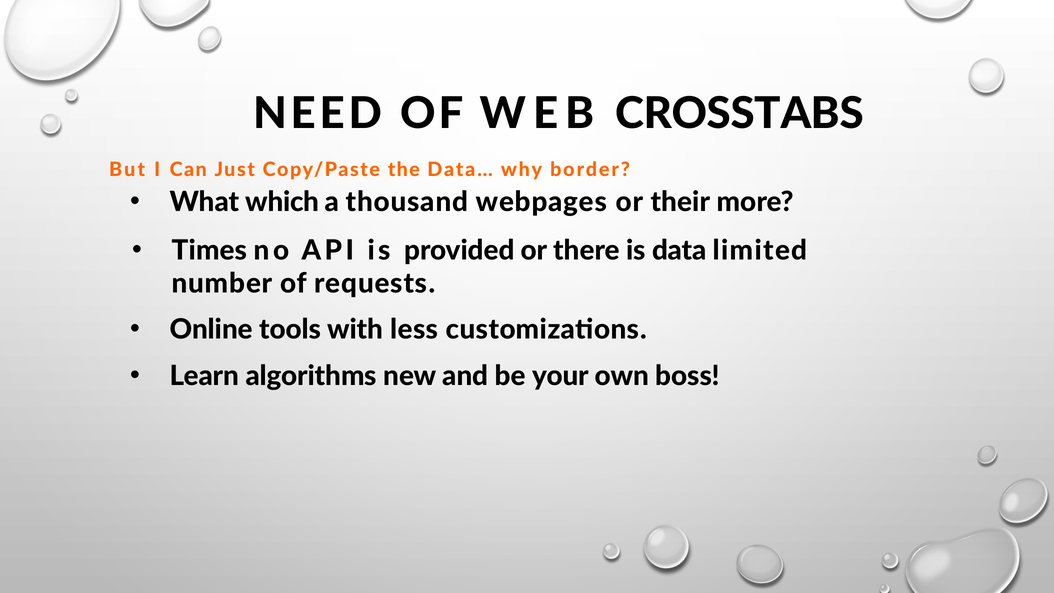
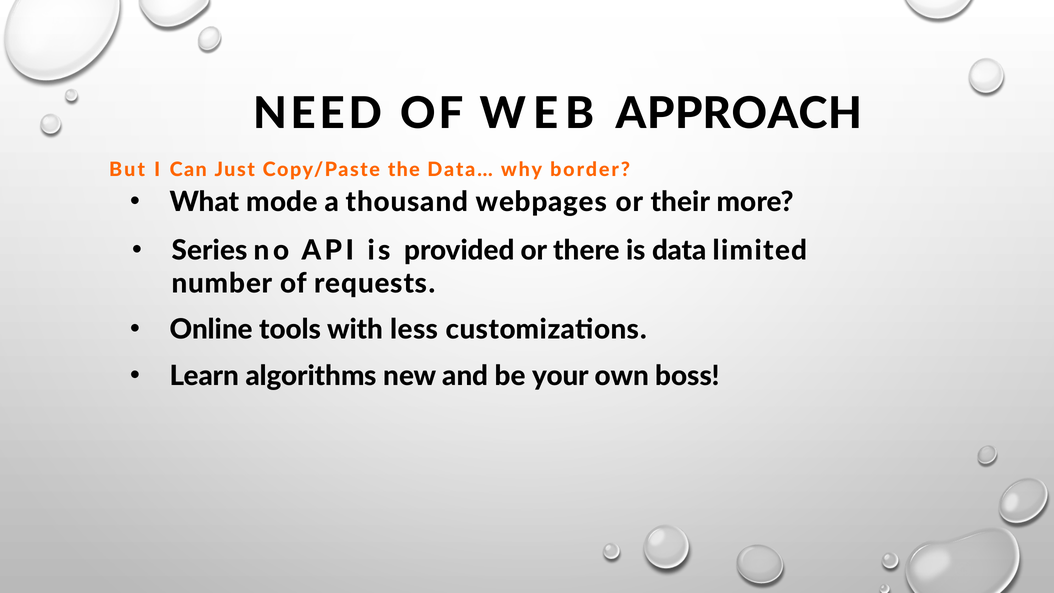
CROSSTABS: CROSSTABS -> APPROACH
which: which -> mode
Times: Times -> Series
